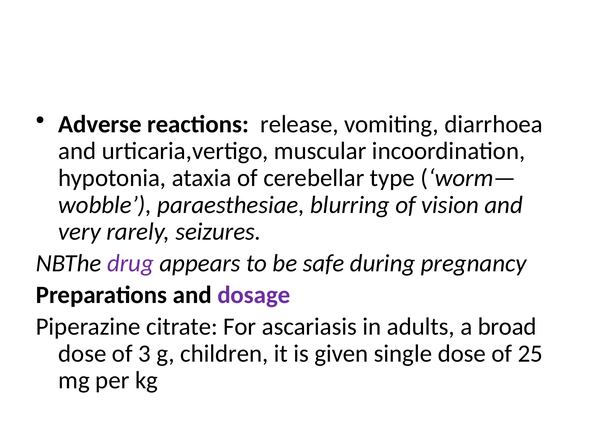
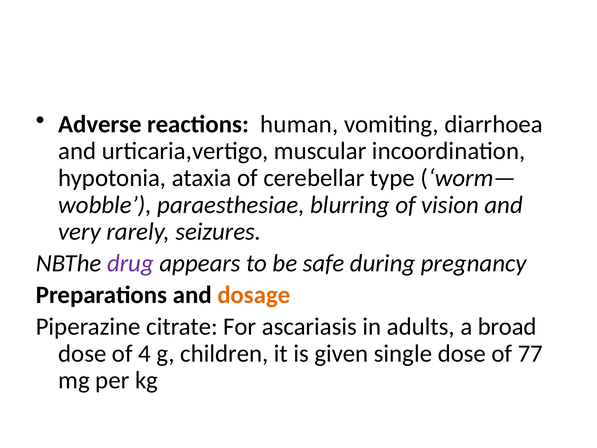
release: release -> human
dosage colour: purple -> orange
3: 3 -> 4
25: 25 -> 77
